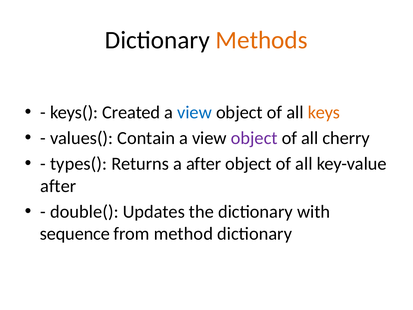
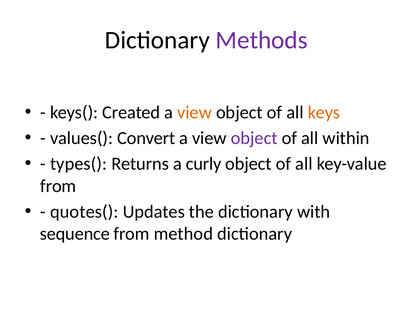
Methods colour: orange -> purple
view at (194, 112) colour: blue -> orange
Contain: Contain -> Convert
cherry: cherry -> within
a after: after -> curly
after at (58, 186): after -> from
double(: double( -> quotes(
